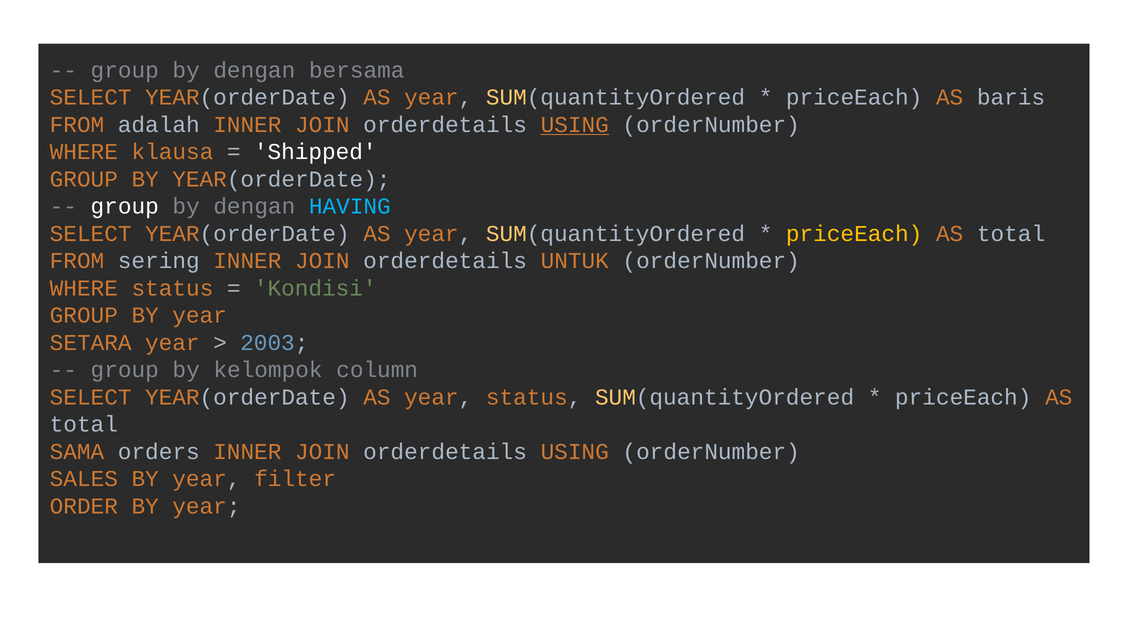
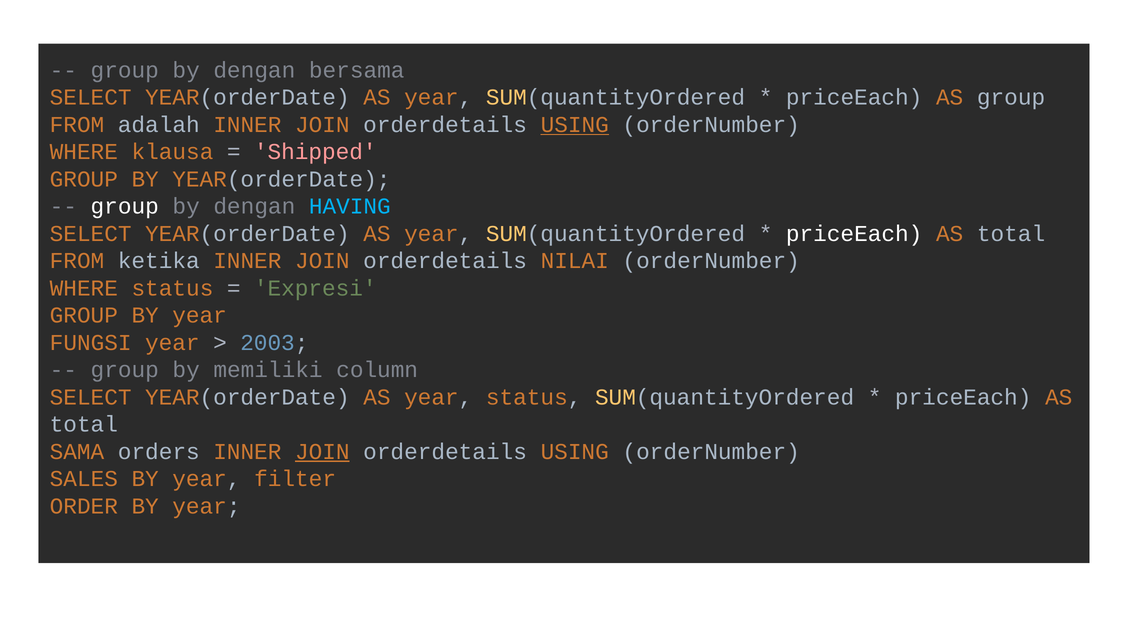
AS baris: baris -> group
Shipped colour: white -> pink
priceEach at (854, 234) colour: yellow -> white
sering: sering -> ketika
UNTUK: UNTUK -> NILAI
Kondisi: Kondisi -> Expresi
SETARA: SETARA -> FUNGSI
kelompok: kelompok -> memiliki
JOIN at (322, 452) underline: none -> present
